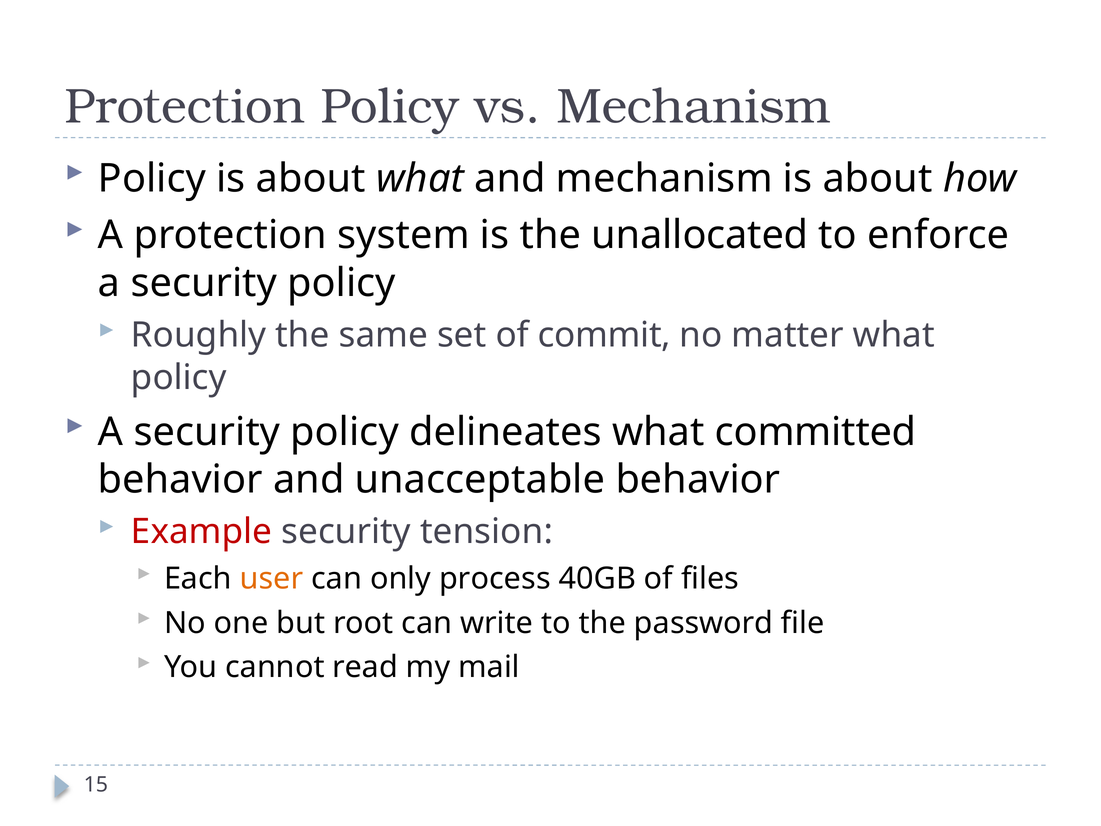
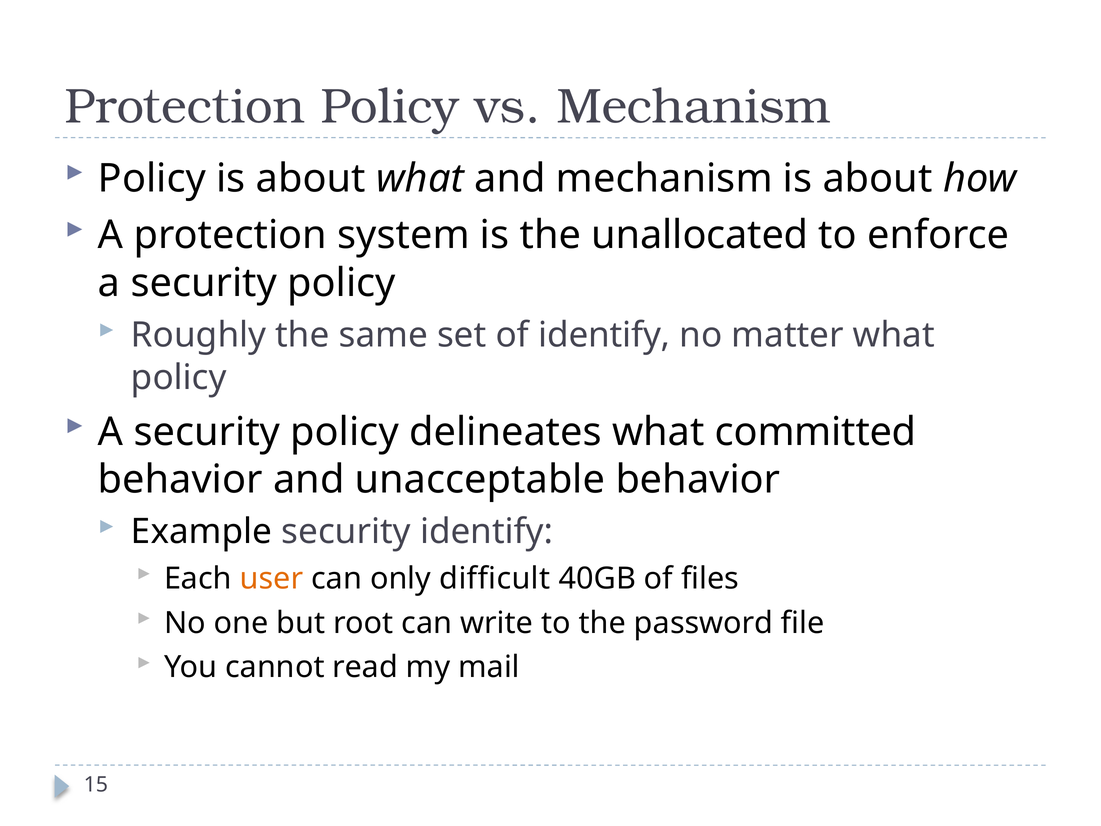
of commit: commit -> identify
Example colour: red -> black
security tension: tension -> identify
process: process -> difficult
